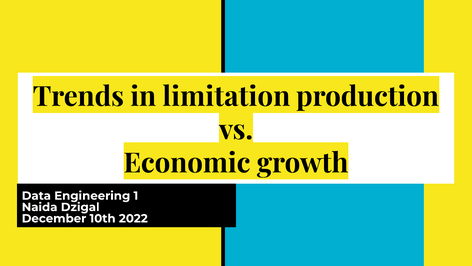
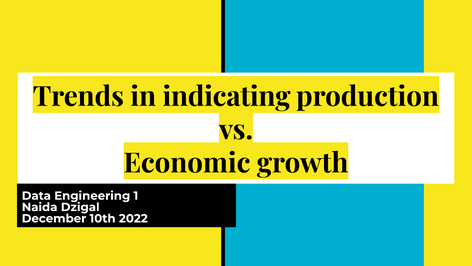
limitation: limitation -> indicating
